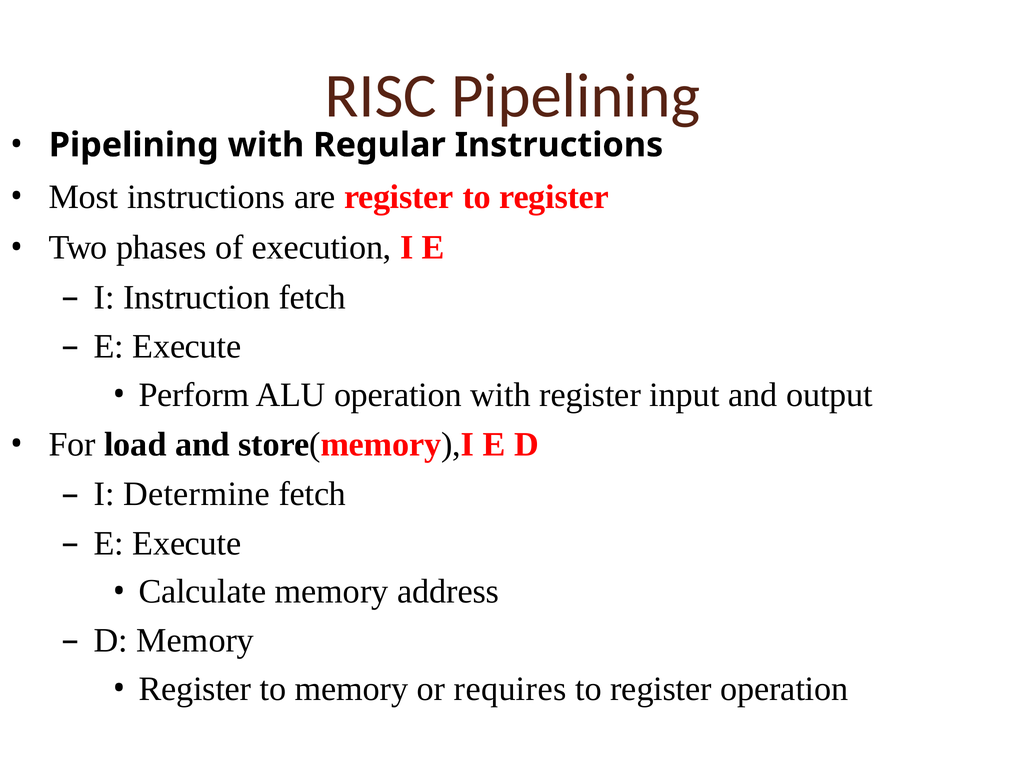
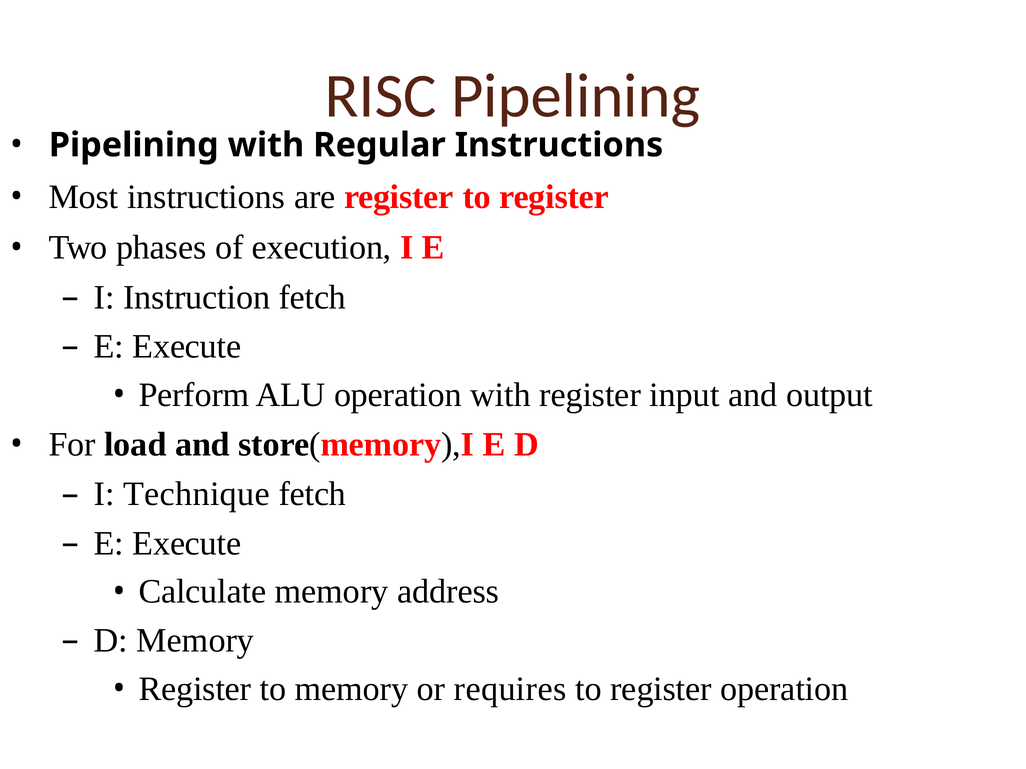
Determine: Determine -> Technique
